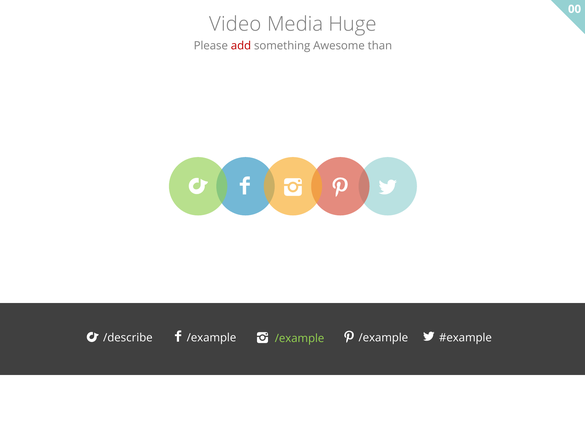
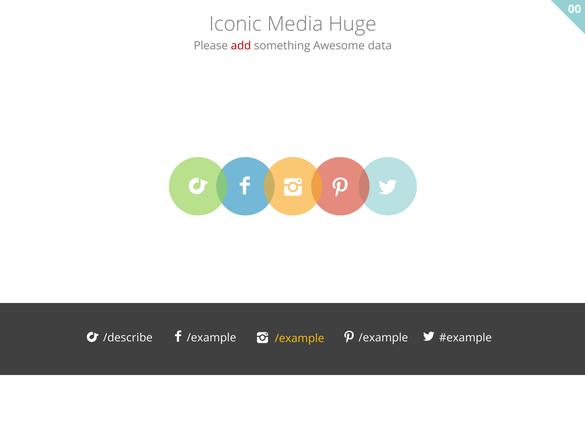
Video: Video -> Iconic
than: than -> data
/example at (300, 338) colour: light green -> yellow
